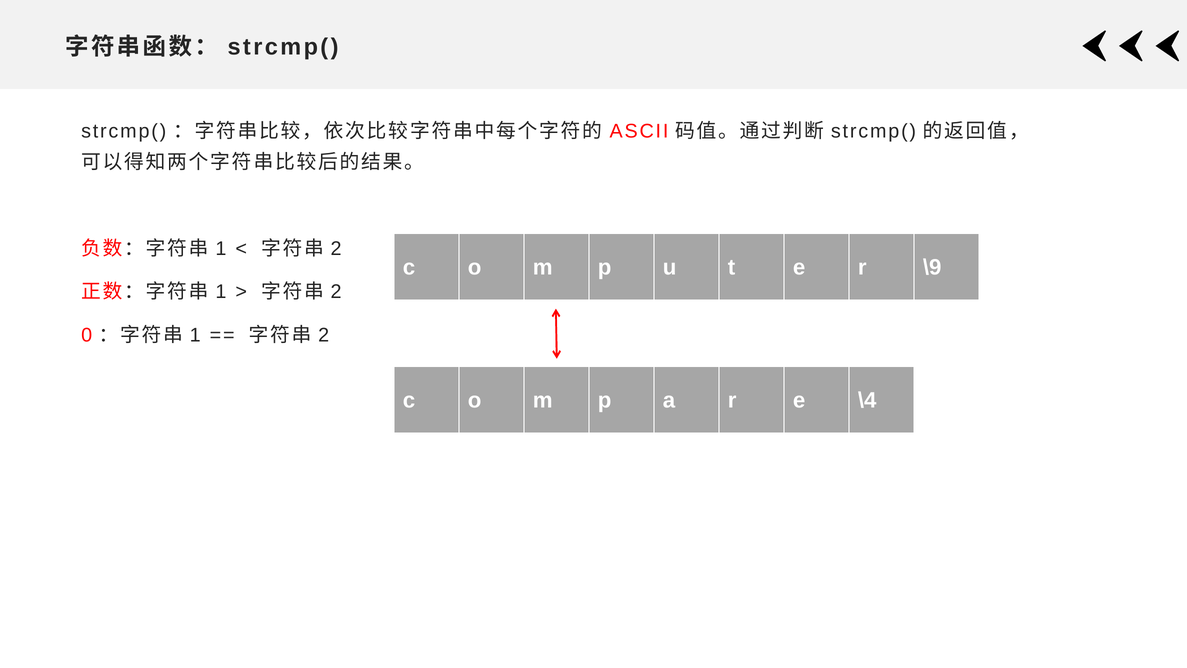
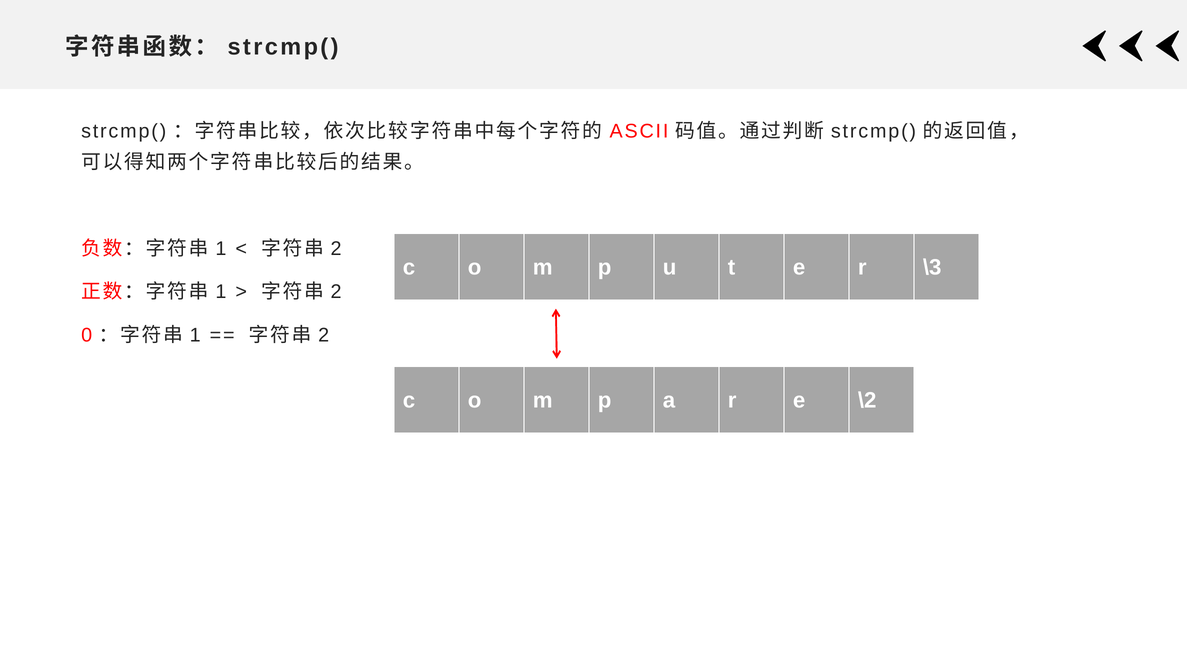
\9: \9 -> \3
\4: \4 -> \2
